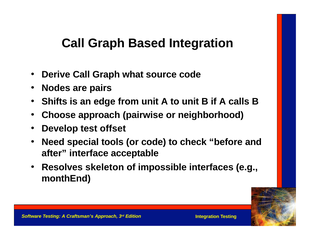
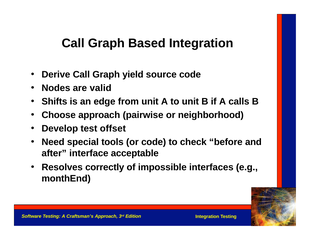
what: what -> yield
pairs: pairs -> valid
skeleton: skeleton -> correctly
